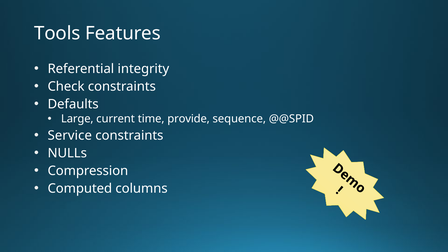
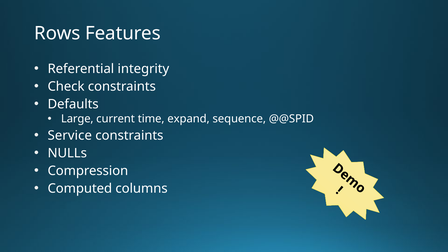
Tools: Tools -> Rows
provide: provide -> expand
